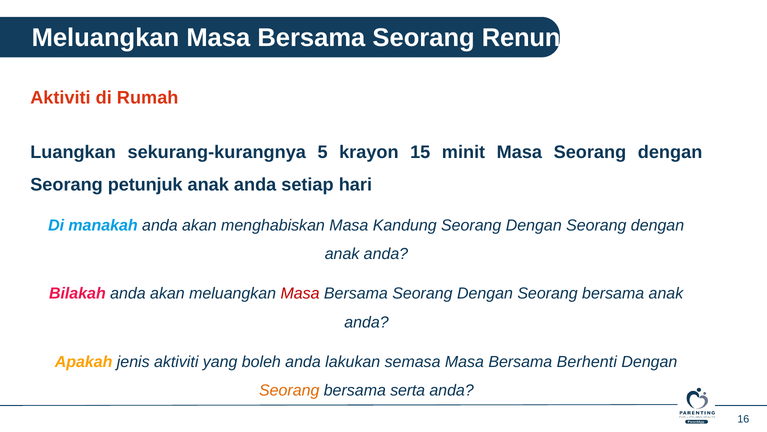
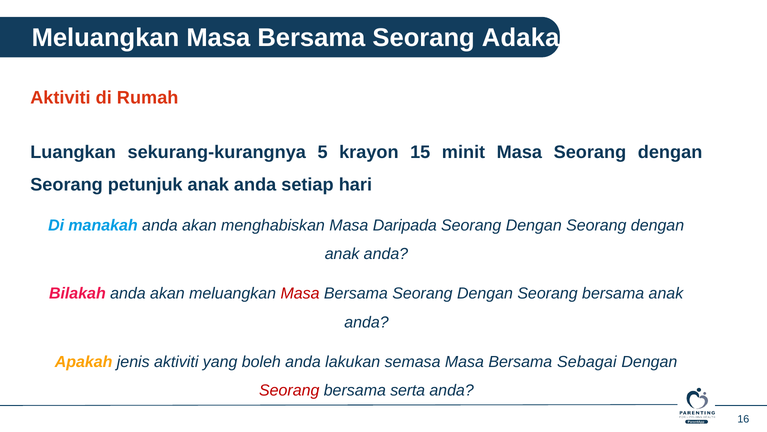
Renung: Renung -> Adakah
Kandung: Kandung -> Daripada
Berhenti: Berhenti -> Sebagai
Seorang at (289, 390) colour: orange -> red
